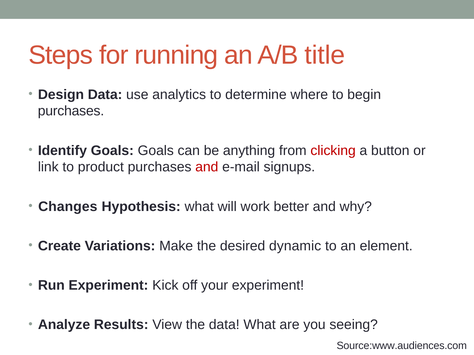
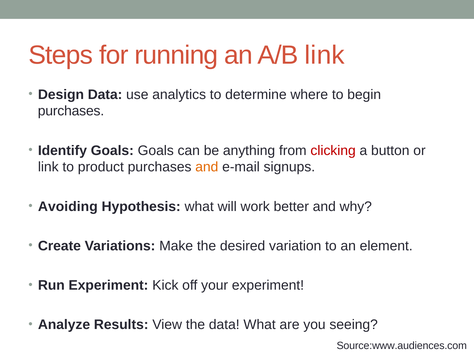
A/B title: title -> link
and at (207, 167) colour: red -> orange
Changes: Changes -> Avoiding
dynamic: dynamic -> variation
